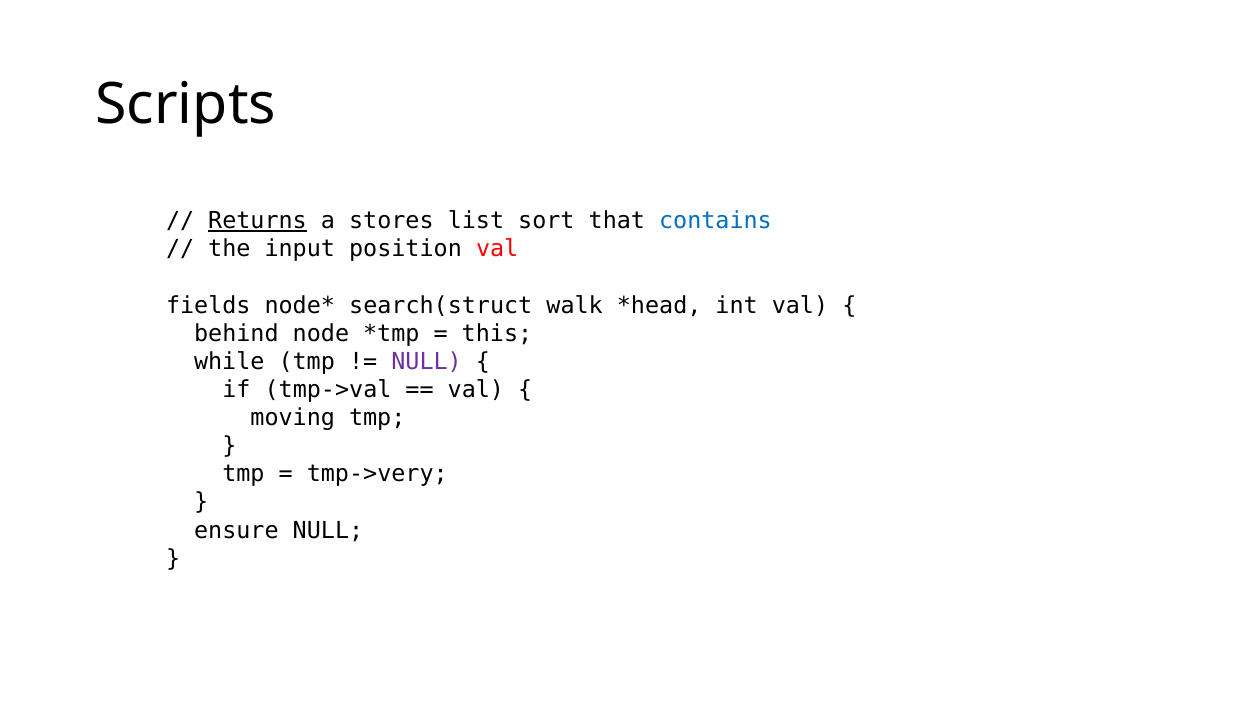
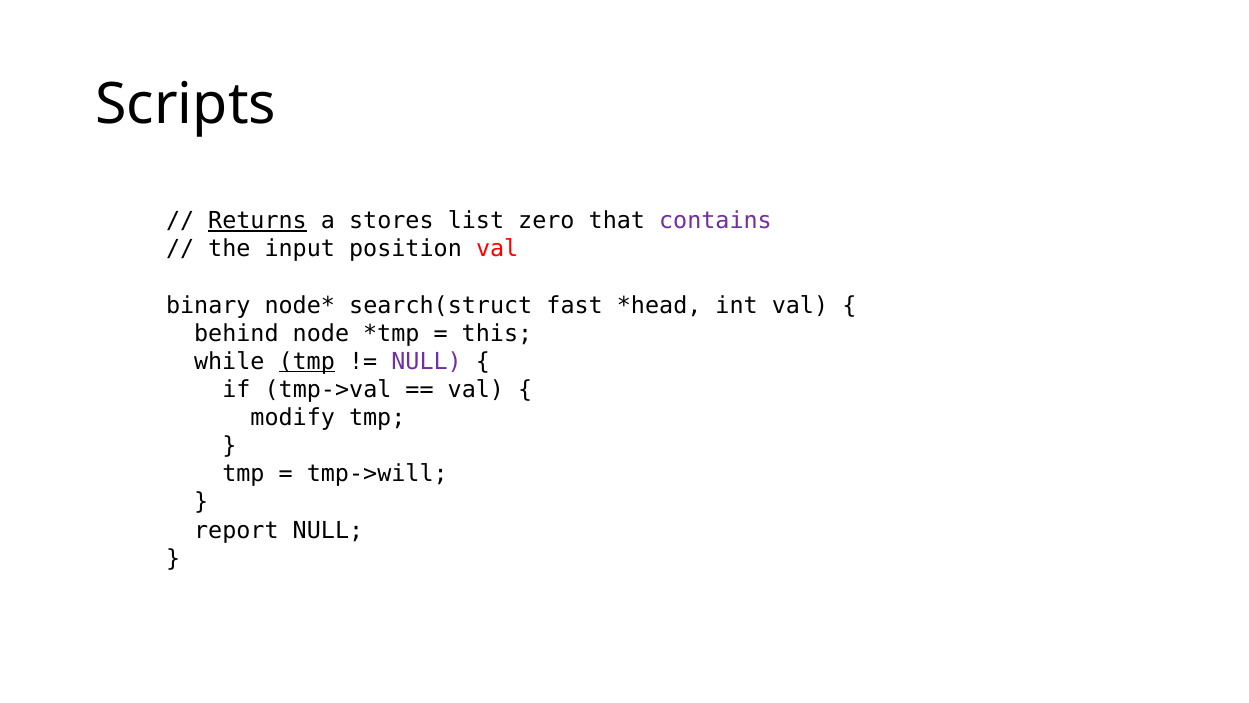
sort: sort -> zero
contains colour: blue -> purple
fields: fields -> binary
walk: walk -> fast
tmp at (307, 361) underline: none -> present
moving: moving -> modify
tmp->very: tmp->very -> tmp->will
ensure: ensure -> report
